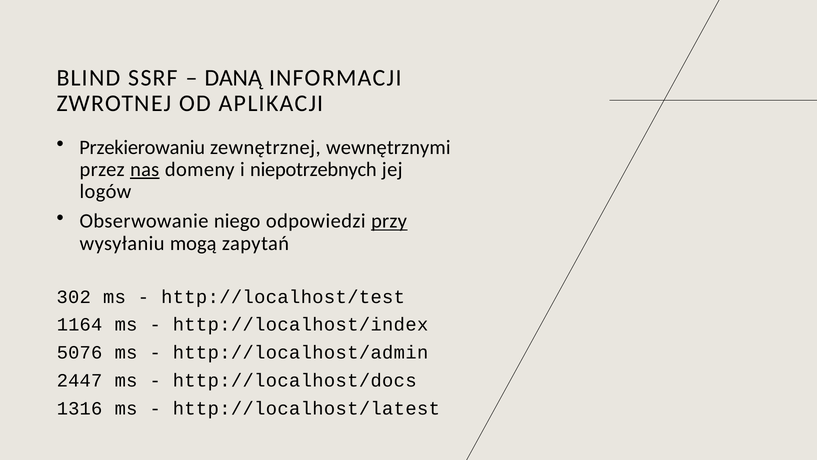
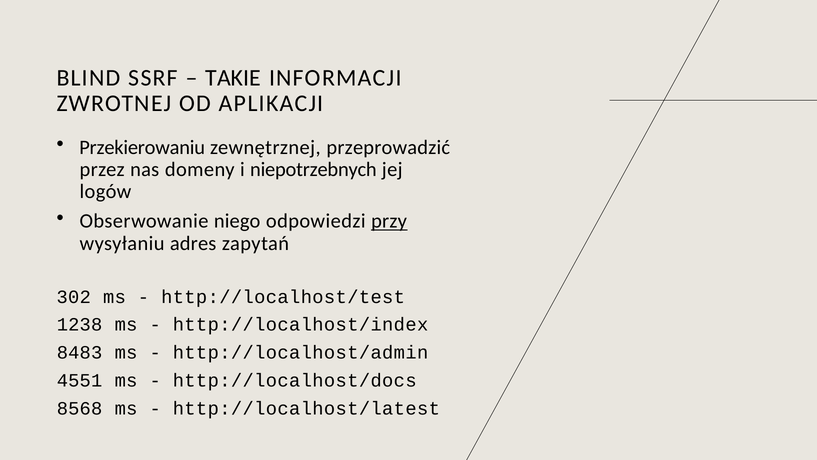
DANĄ: DANĄ -> TAKIE
wewnętrznymi: wewnętrznymi -> przeprowadzić
nas underline: present -> none
mogą: mogą -> adres
1164: 1164 -> 1238
5076: 5076 -> 8483
2447: 2447 -> 4551
1316: 1316 -> 8568
